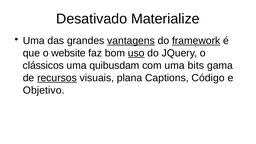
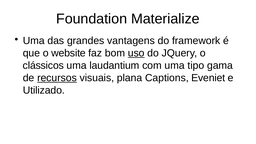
Desativado: Desativado -> Foundation
vantagens underline: present -> none
framework underline: present -> none
quibusdam: quibusdam -> laudantium
bits: bits -> tipo
Código: Código -> Eveniet
Objetivo: Objetivo -> Utilizado
